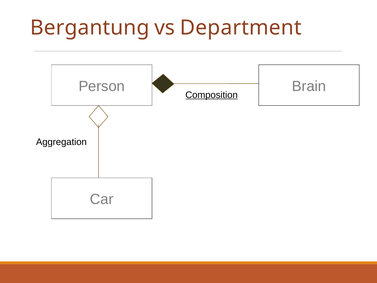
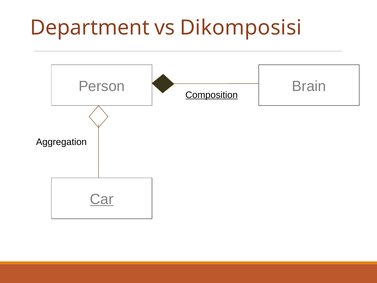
Bergantung: Bergantung -> Department
Department: Department -> Dikomposisi
Car underline: none -> present
